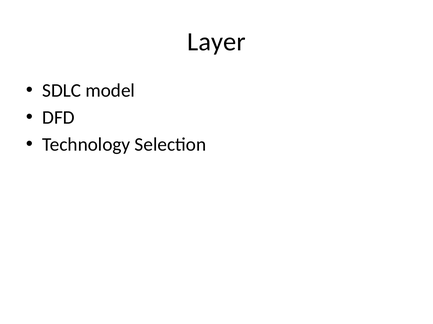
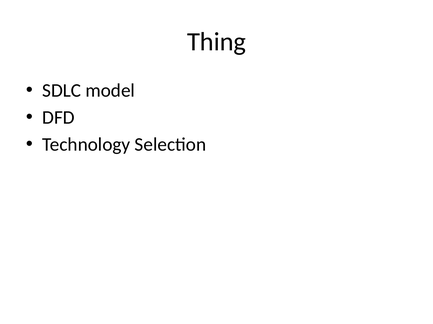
Layer: Layer -> Thing
